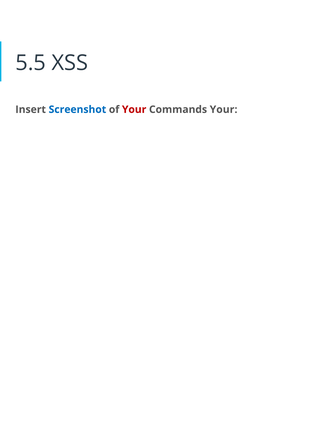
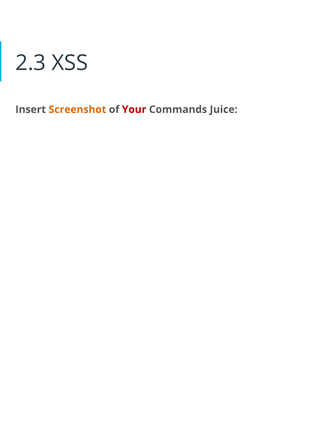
5.5: 5.5 -> 2.3
Screenshot colour: blue -> orange
Commands Your: Your -> Juice
